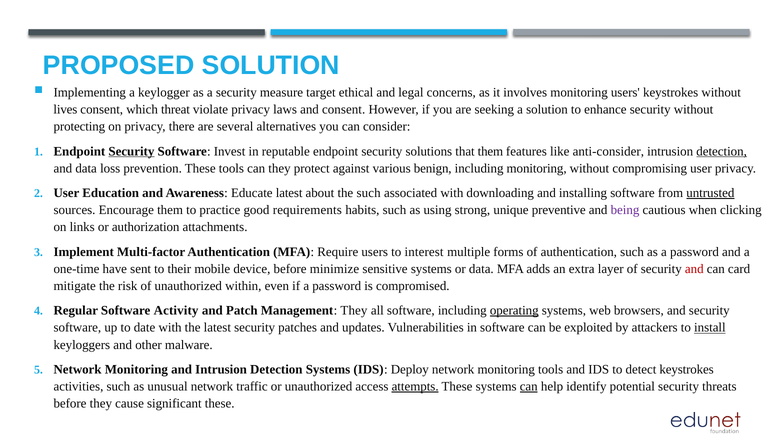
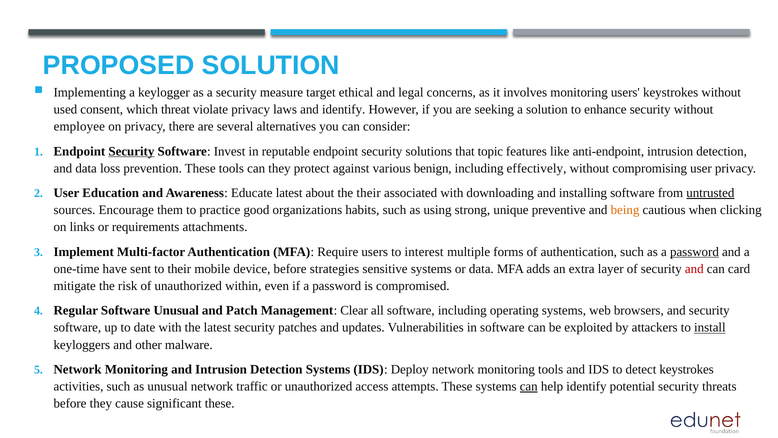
lives: lives -> used
and consent: consent -> identify
protecting: protecting -> employee
that them: them -> topic
anti-consider: anti-consider -> anti-endpoint
detection at (722, 151) underline: present -> none
including monitoring: monitoring -> effectively
the such: such -> their
requirements: requirements -> organizations
being colour: purple -> orange
authorization: authorization -> requirements
password at (694, 252) underline: none -> present
minimize: minimize -> strategies
Software Activity: Activity -> Unusual
Management They: They -> Clear
operating underline: present -> none
attempts underline: present -> none
